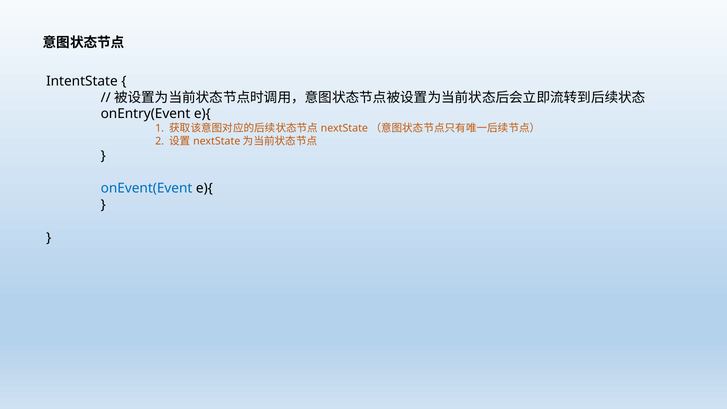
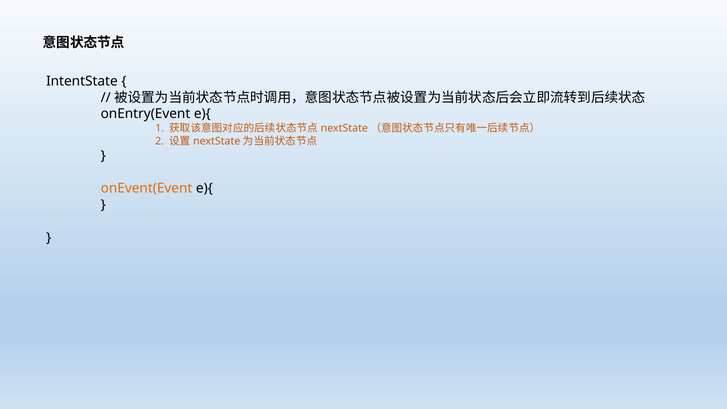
onEvent(Event colour: blue -> orange
